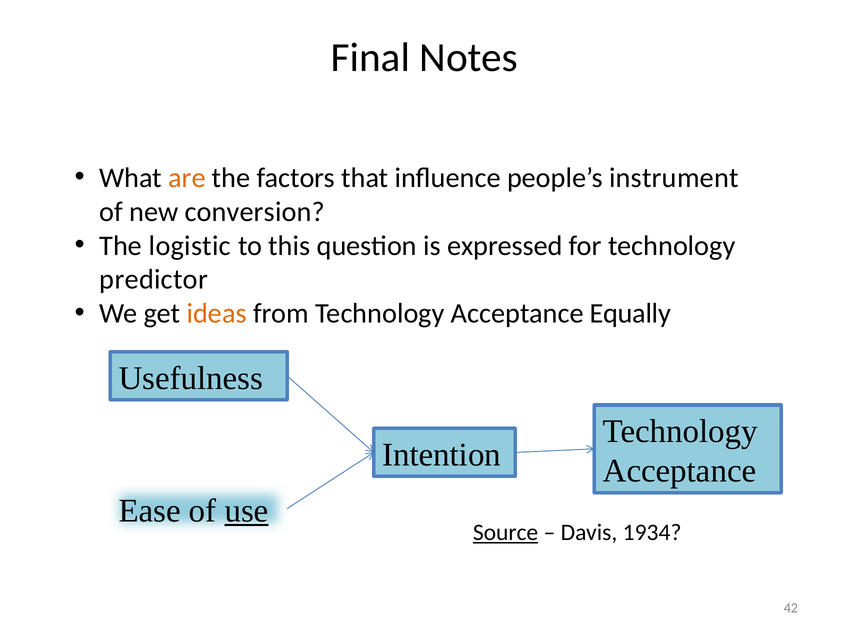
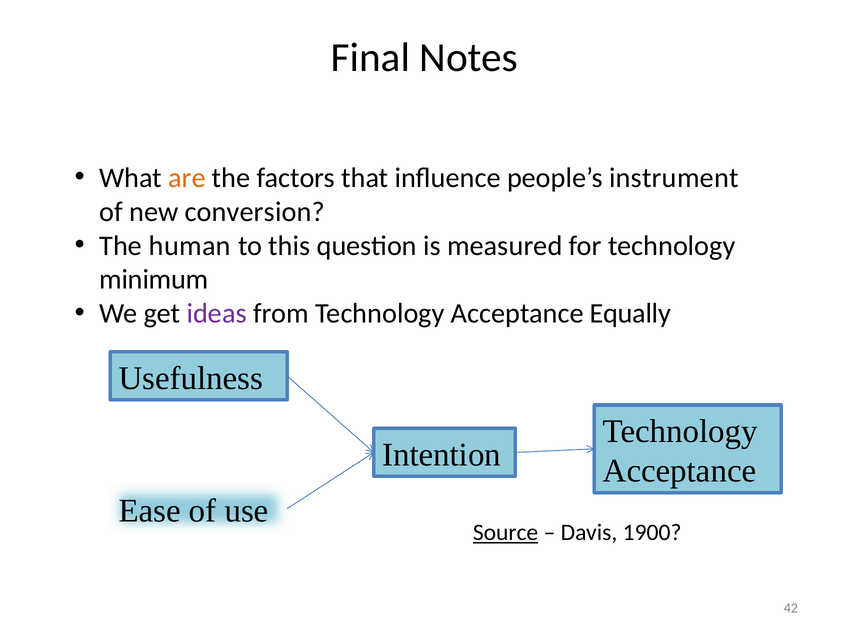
logistic: logistic -> human
expressed: expressed -> measured
predictor: predictor -> minimum
ideas colour: orange -> purple
use underline: present -> none
1934: 1934 -> 1900
